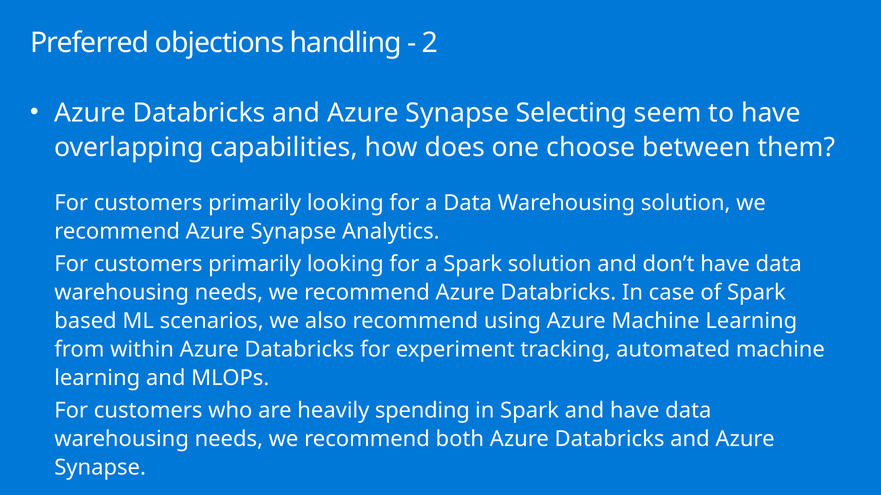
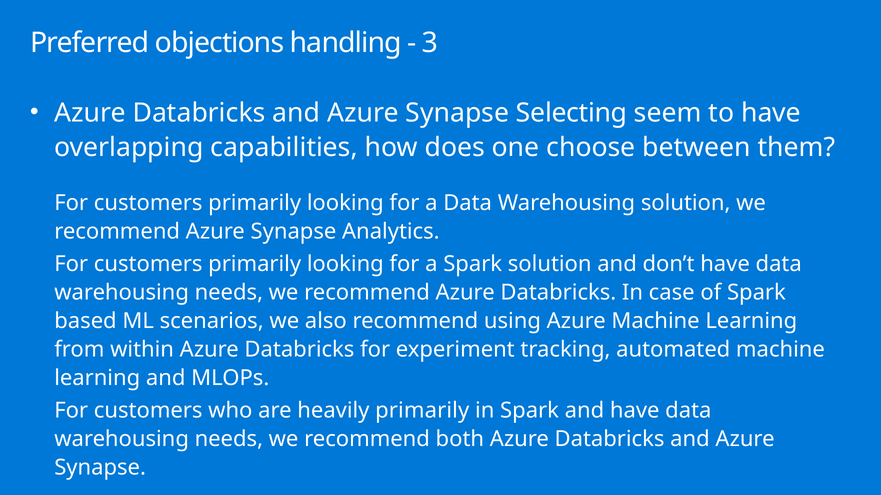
2: 2 -> 3
heavily spending: spending -> primarily
